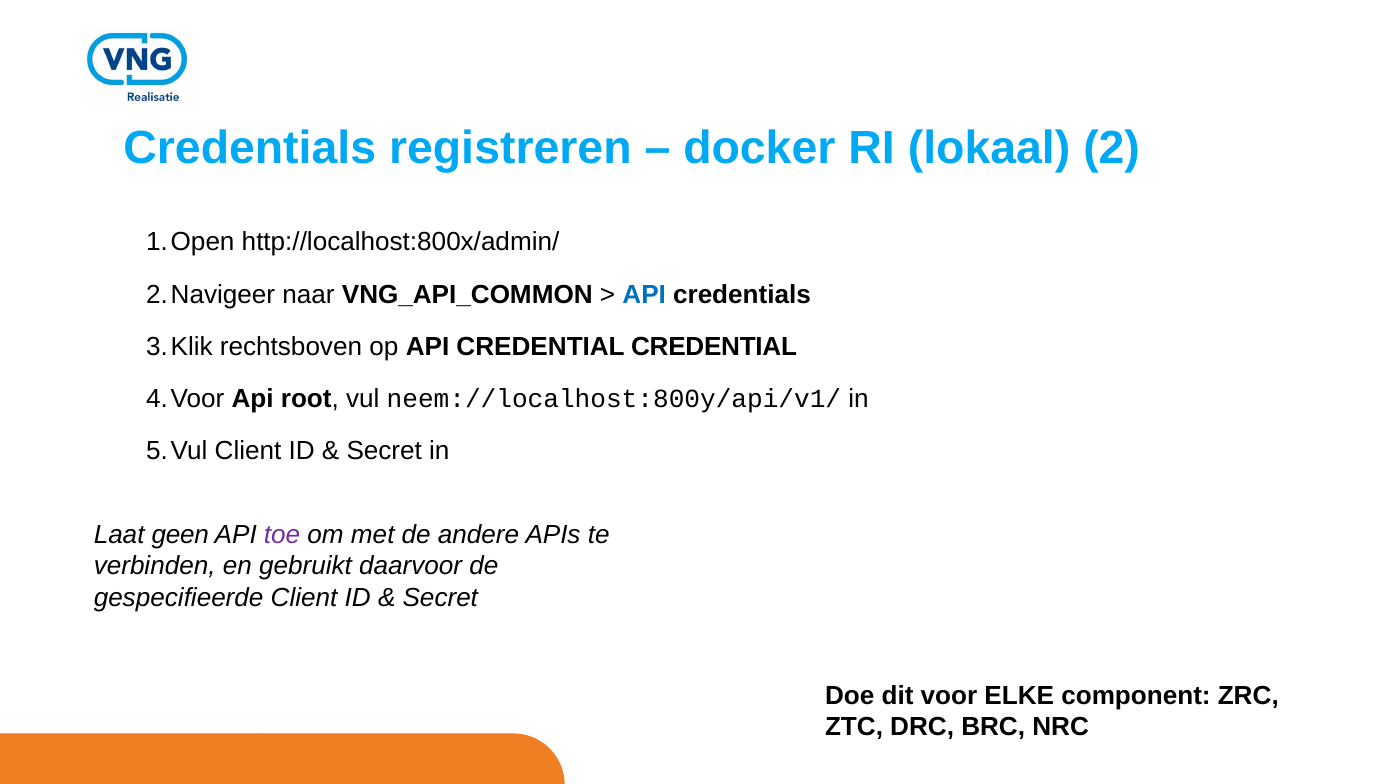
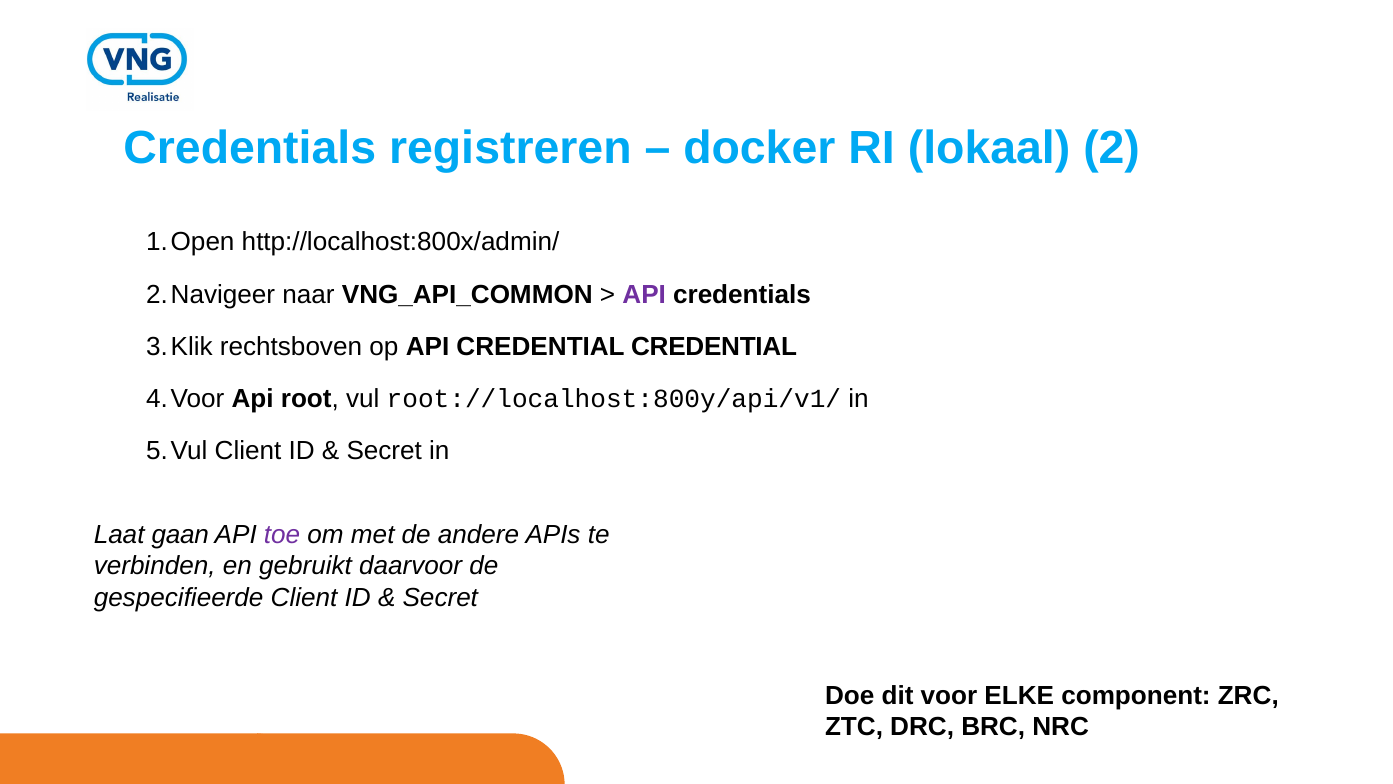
API at (644, 294) colour: blue -> purple
neem://localhost:800y/api/v1/: neem://localhost:800y/api/v1/ -> root://localhost:800y/api/v1/
geen: geen -> gaan
